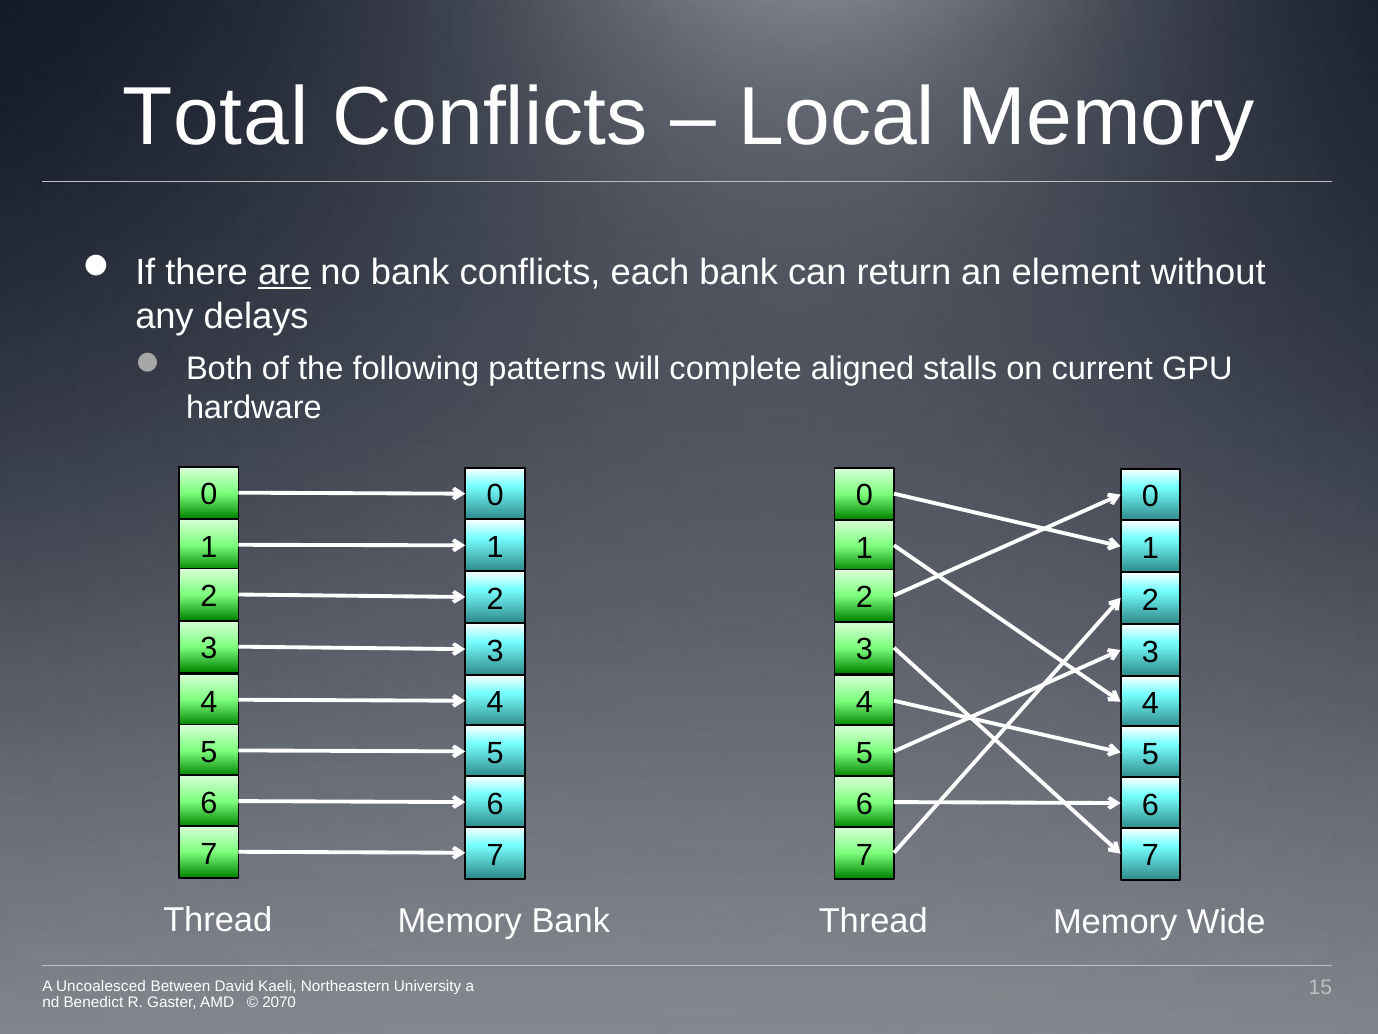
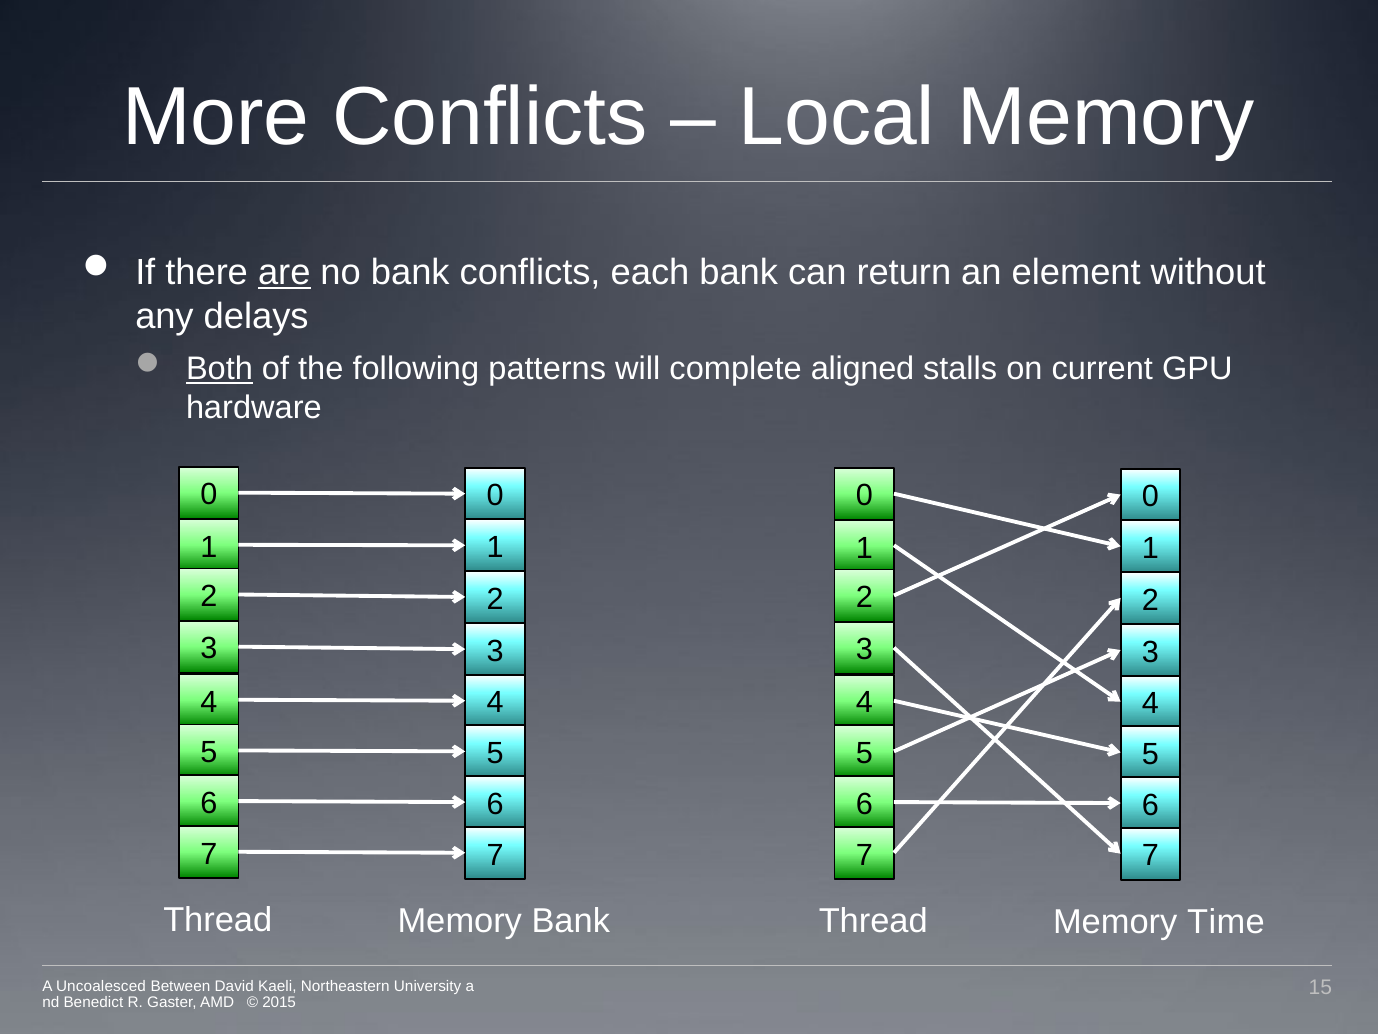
Total: Total -> More
Both underline: none -> present
Wide: Wide -> Time
2070: 2070 -> 2015
